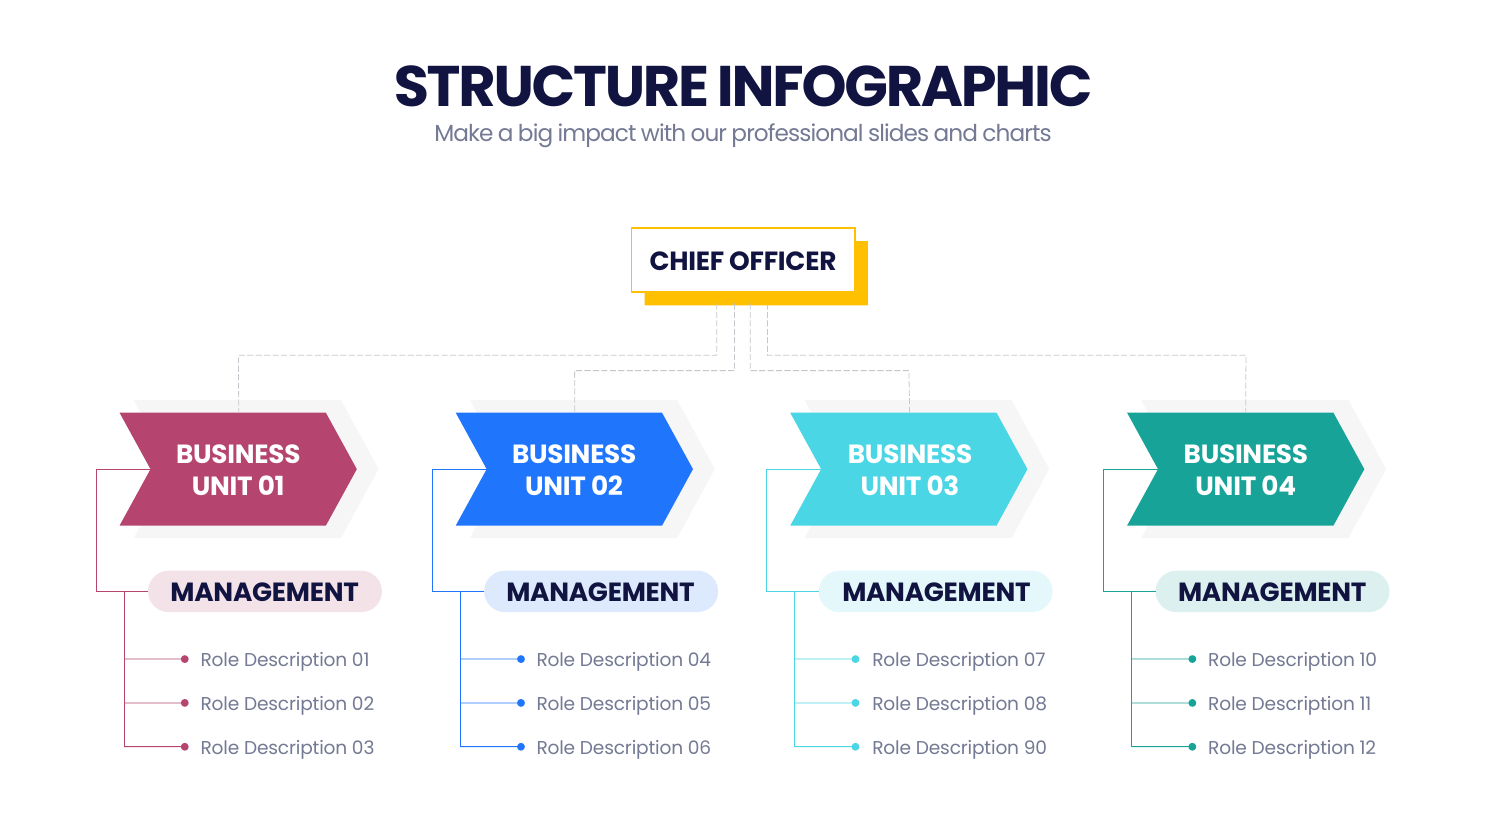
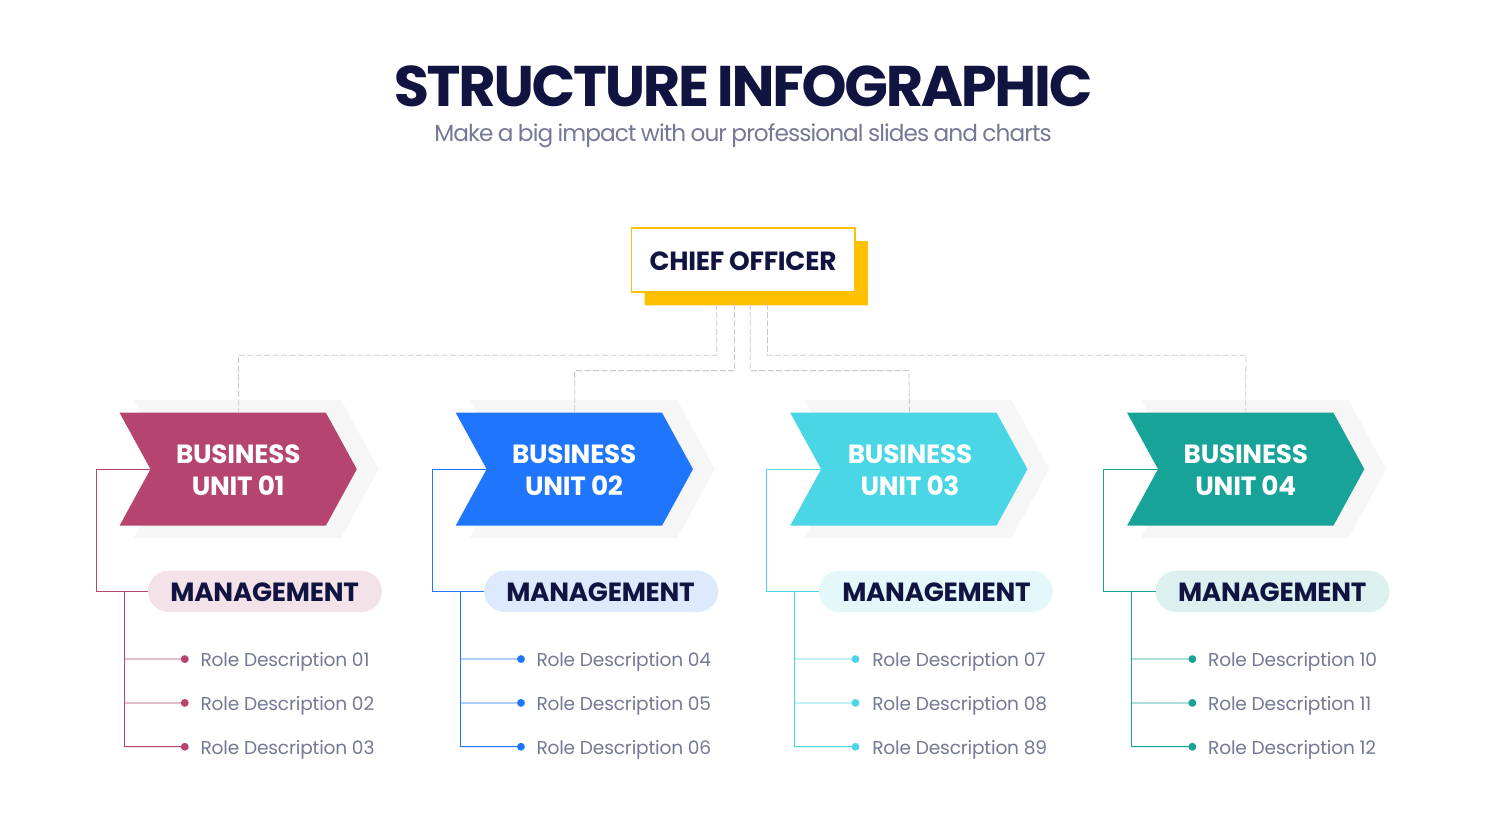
90: 90 -> 89
